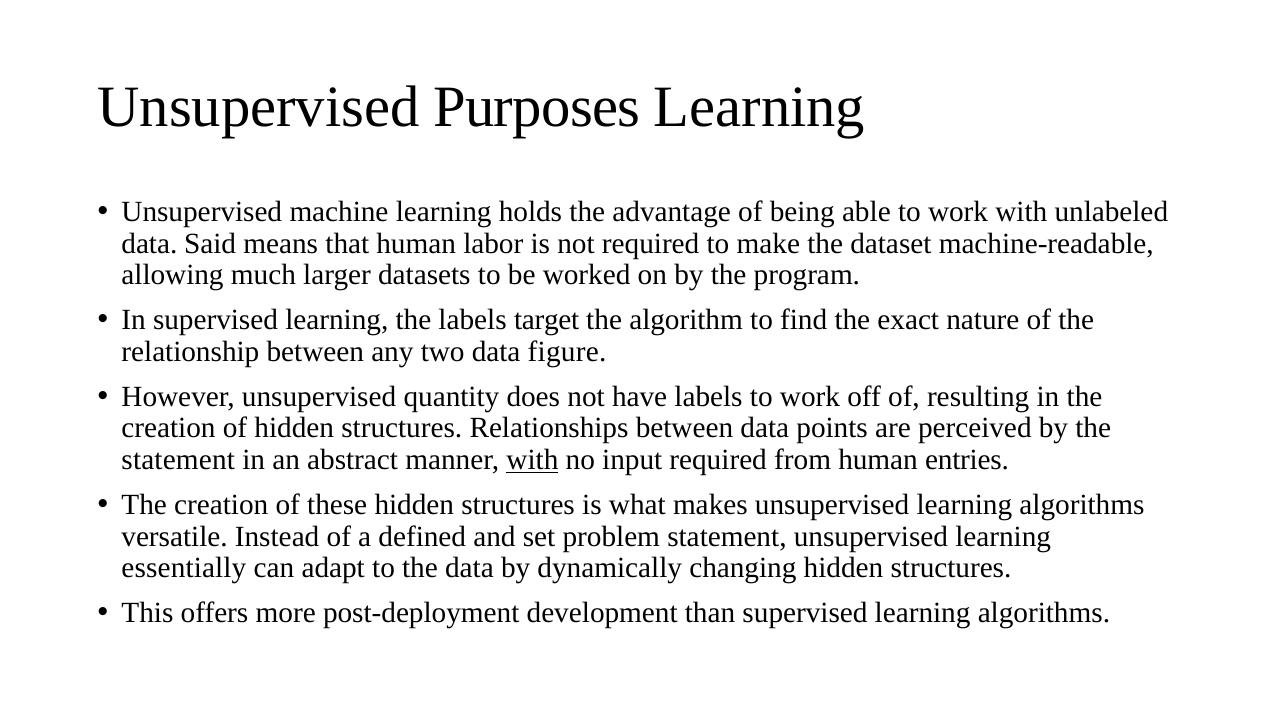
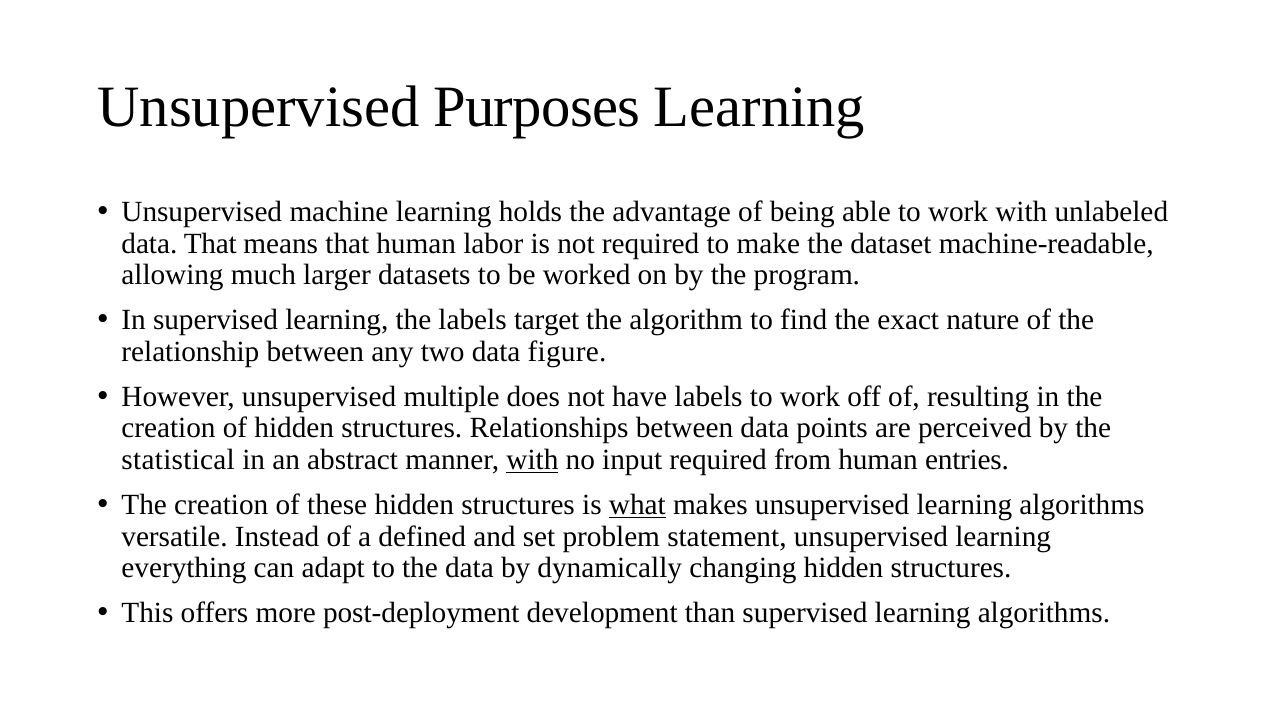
data Said: Said -> That
quantity: quantity -> multiple
statement at (178, 460): statement -> statistical
what underline: none -> present
essentially: essentially -> everything
